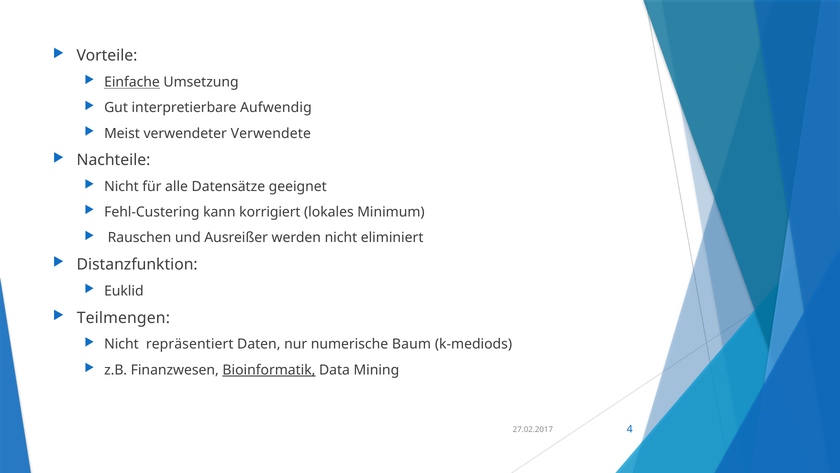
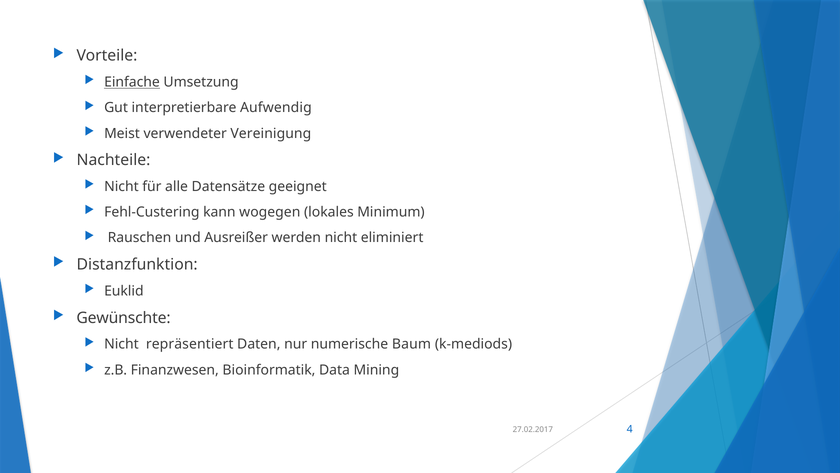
Verwendete: Verwendete -> Vereinigung
korrigiert: korrigiert -> wogegen
Teilmengen: Teilmengen -> Gewünschte
Bioinformatik underline: present -> none
